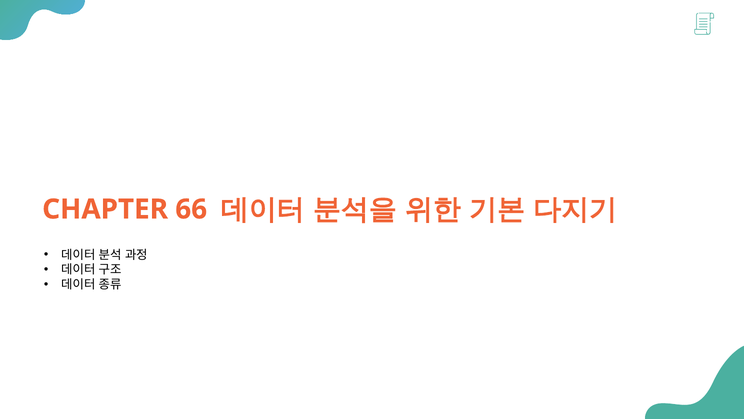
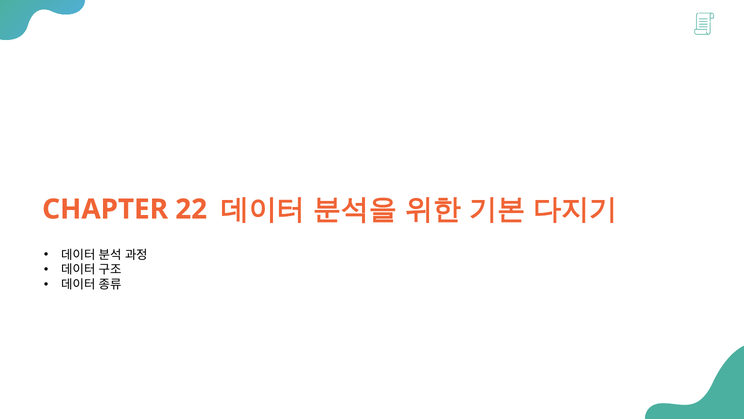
66: 66 -> 22
